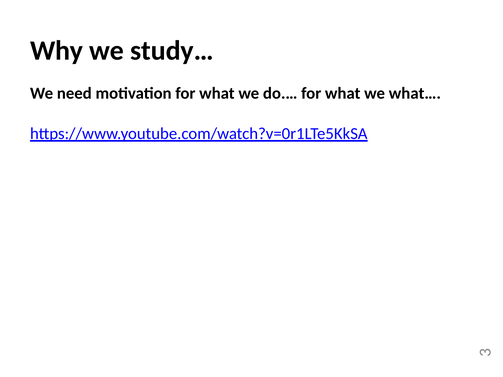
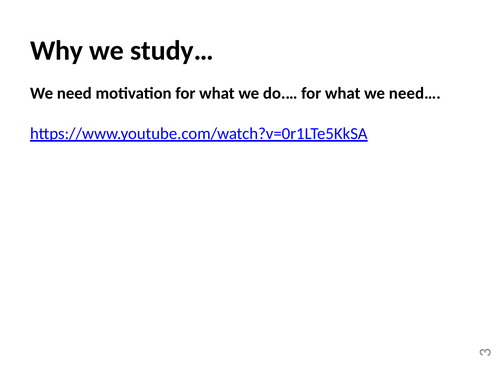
what…: what… -> need…
